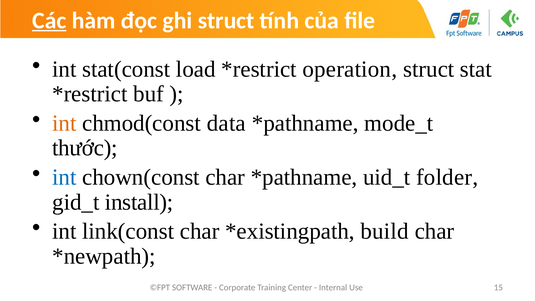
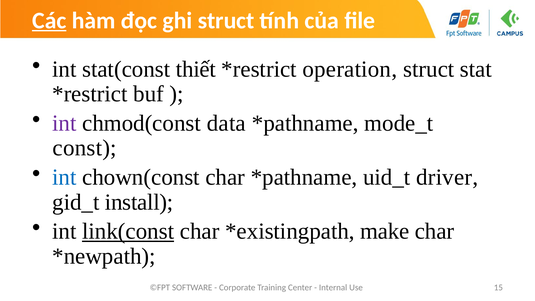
load: load -> thiết
int at (64, 123) colour: orange -> purple
thước: thước -> const
folder: folder -> driver
link(const underline: none -> present
build: build -> make
